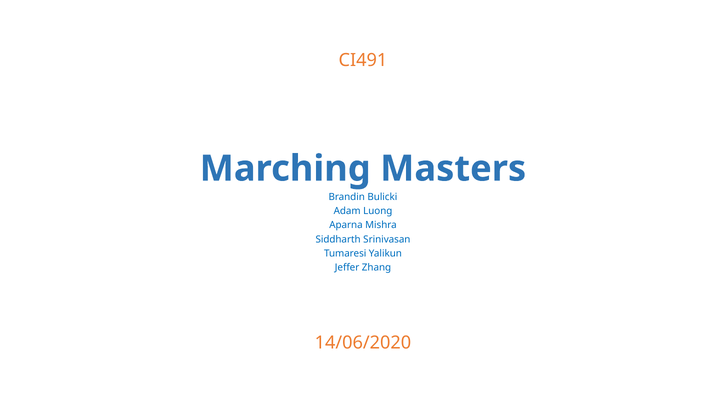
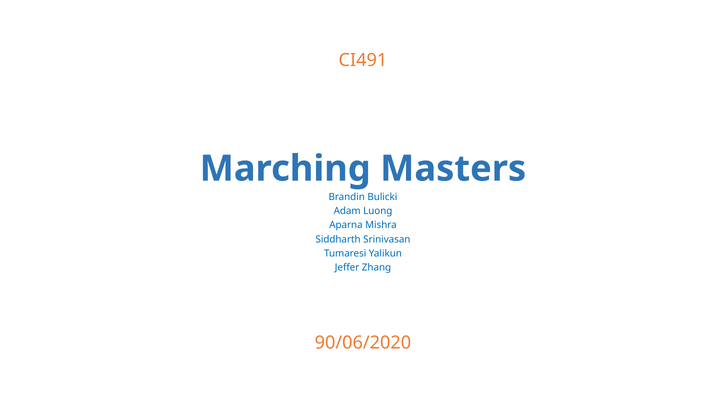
14/06/2020: 14/06/2020 -> 90/06/2020
